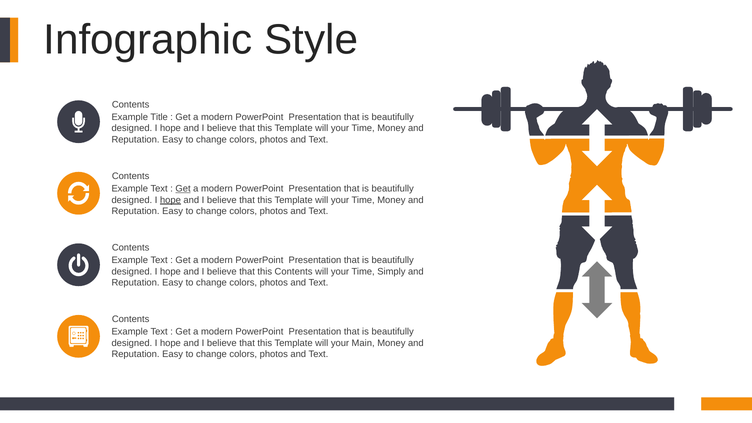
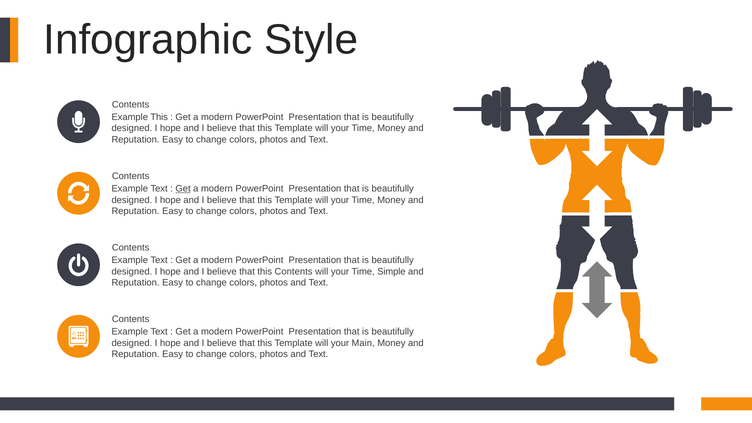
Example Title: Title -> This
hope at (170, 200) underline: present -> none
Simply: Simply -> Simple
